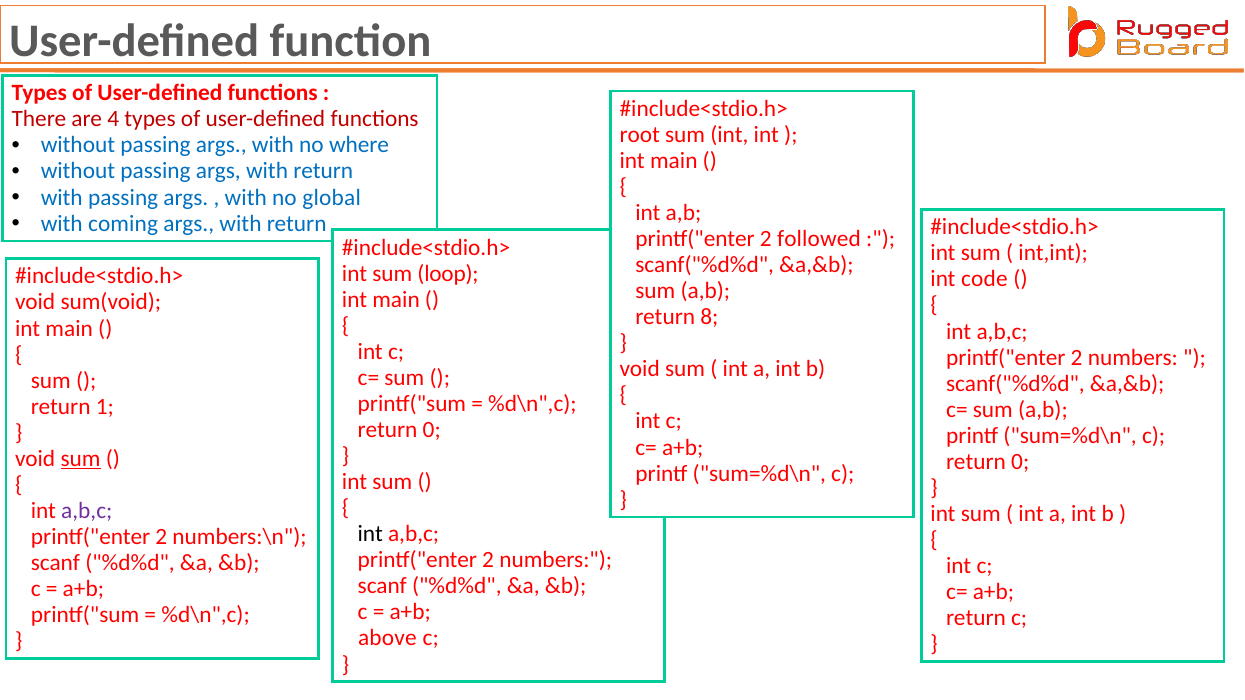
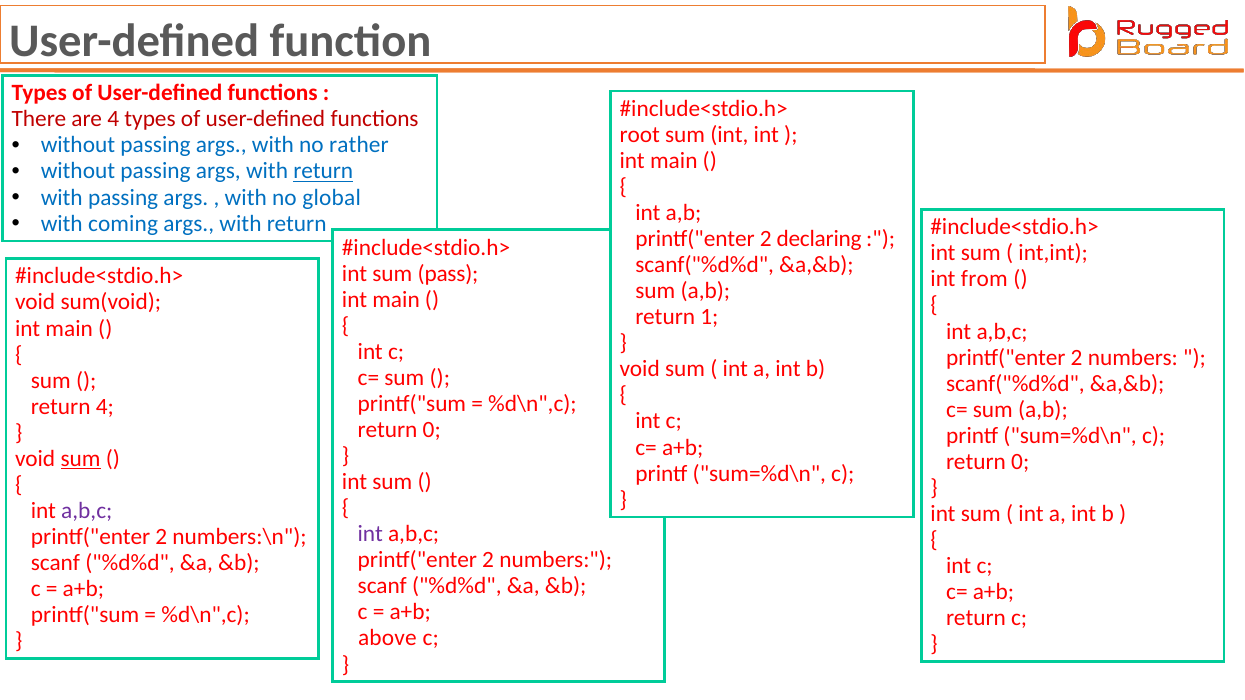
where: where -> rather
return at (323, 171) underline: none -> present
followed: followed -> declaring
loop: loop -> pass
code: code -> from
8: 8 -> 1
return 1: 1 -> 4
int at (370, 534) colour: black -> purple
